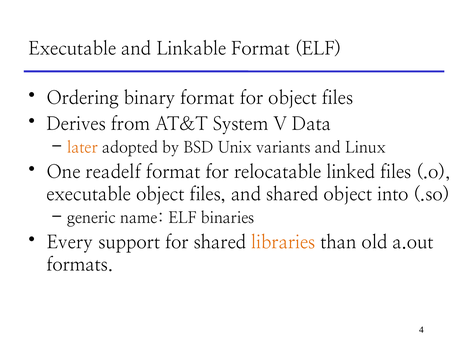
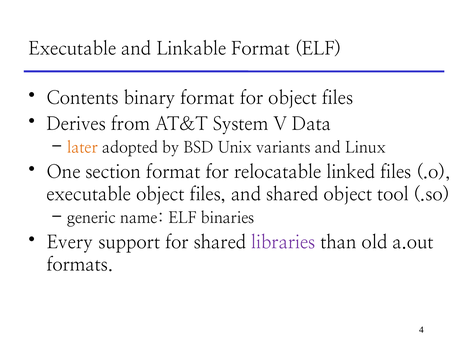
Ordering: Ordering -> Contents
readelf: readelf -> section
into: into -> tool
libraries colour: orange -> purple
